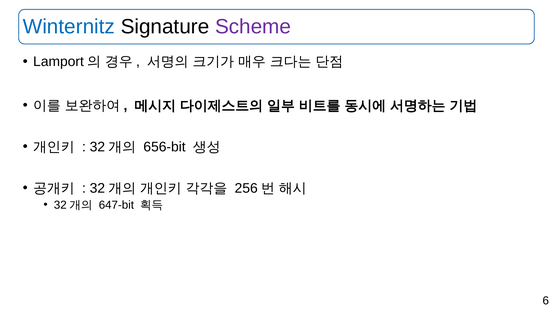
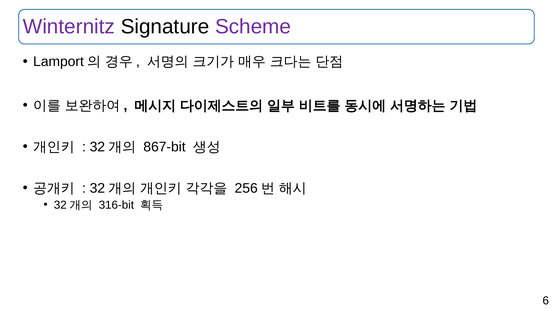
Winternitz colour: blue -> purple
656-bit: 656-bit -> 867-bit
647-bit: 647-bit -> 316-bit
